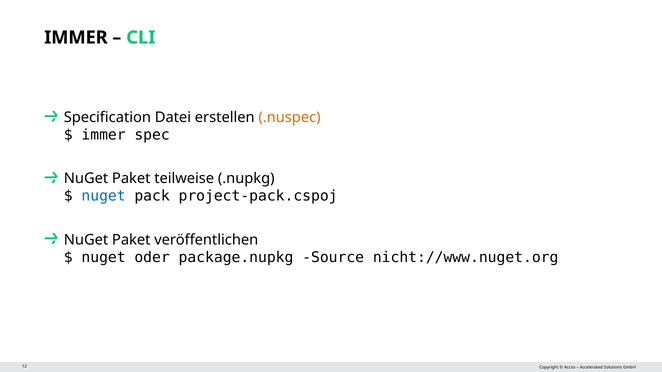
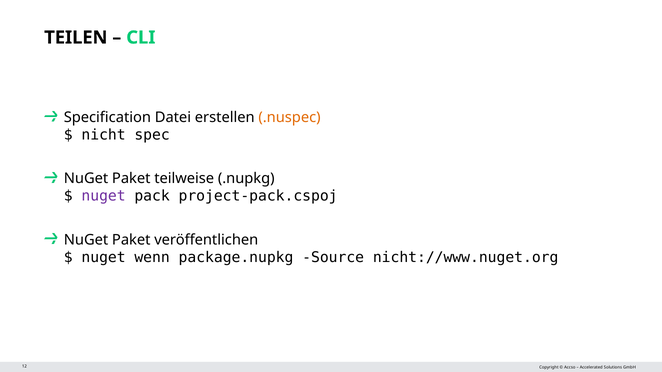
IMMER at (76, 38): IMMER -> TEILEN
immer at (104, 135): immer -> nicht
nuget at (104, 196) colour: blue -> purple
oder: oder -> wenn
